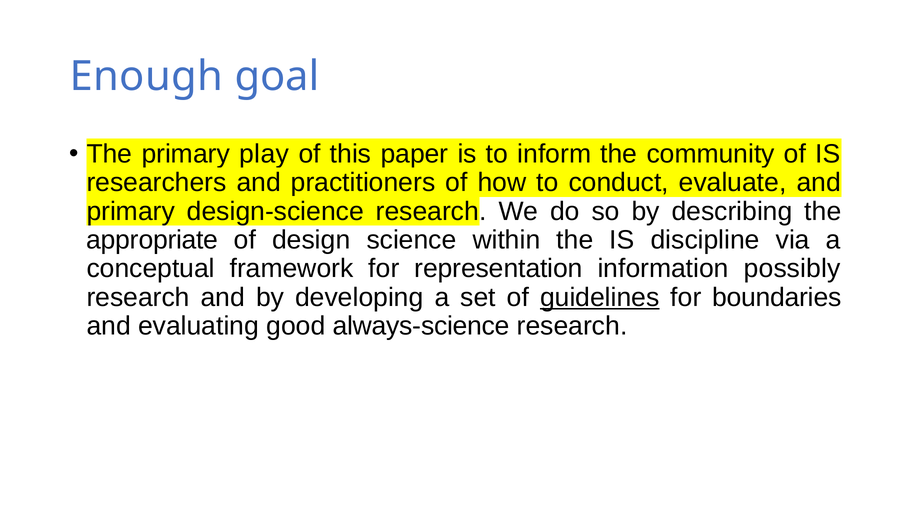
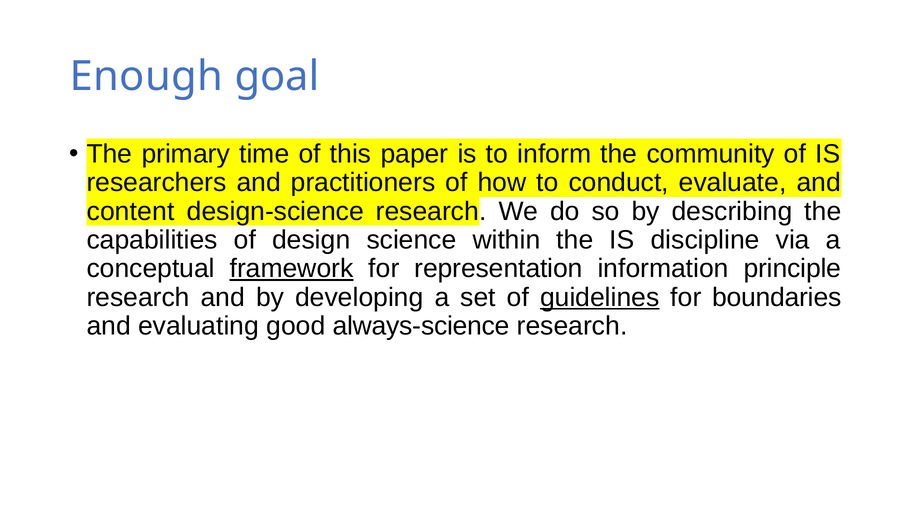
play: play -> time
primary at (131, 211): primary -> content
appropriate: appropriate -> capabilities
framework underline: none -> present
possibly: possibly -> principle
